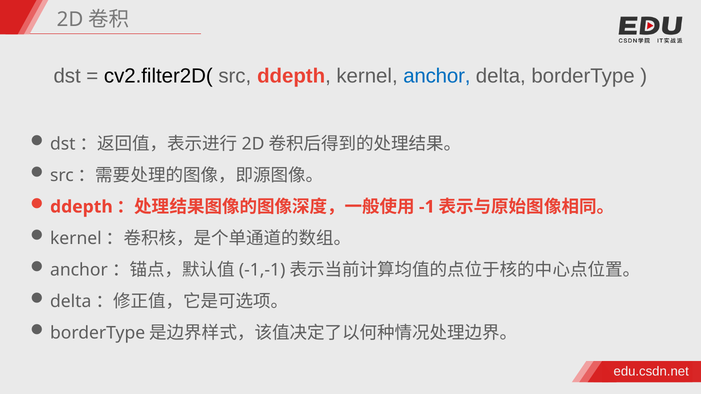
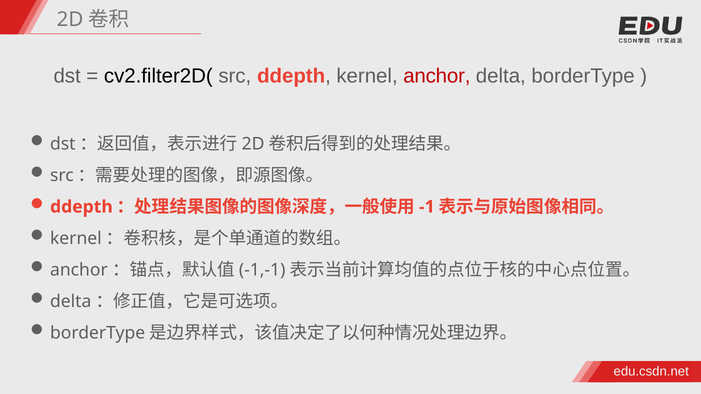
anchor at (437, 76) colour: blue -> red
